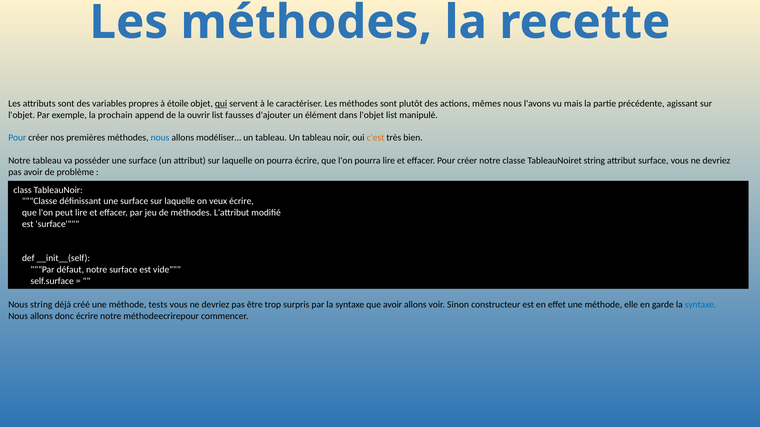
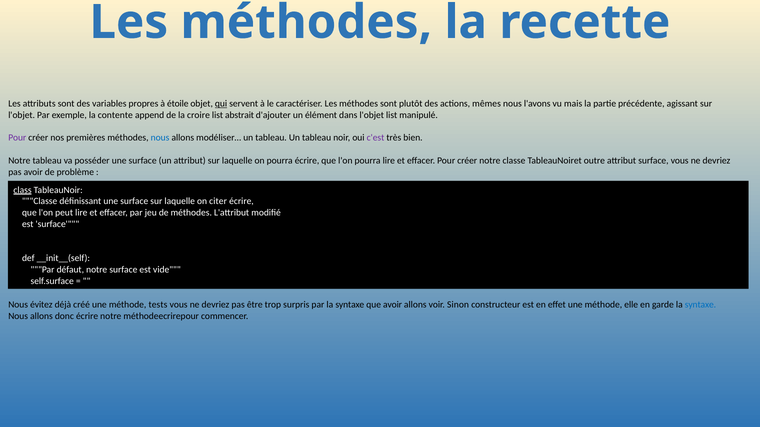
prochain: prochain -> contente
ouvrir: ouvrir -> croire
fausses: fausses -> abstrait
Pour at (17, 138) colour: blue -> purple
c'est colour: orange -> purple
TableauNoiret string: string -> outre
class underline: none -> present
veux: veux -> citer
Nous string: string -> évitez
